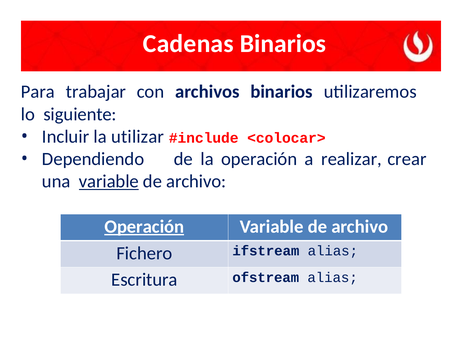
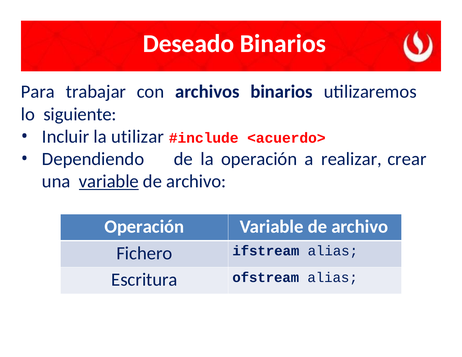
Cadenas: Cadenas -> Deseado
<colocar>: <colocar> -> <acuerdo>
Operación at (144, 227) underline: present -> none
